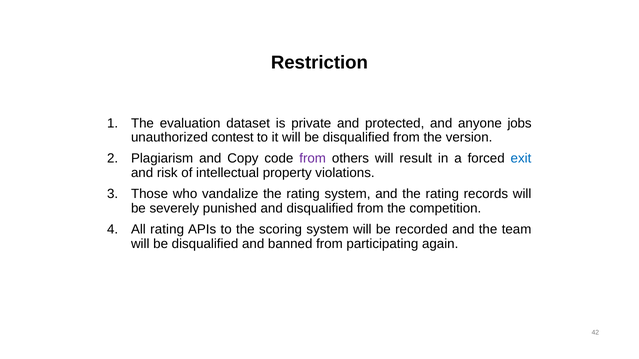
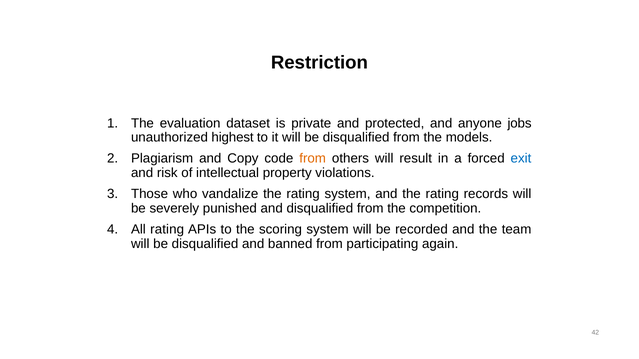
contest: contest -> highest
version: version -> models
from at (313, 159) colour: purple -> orange
